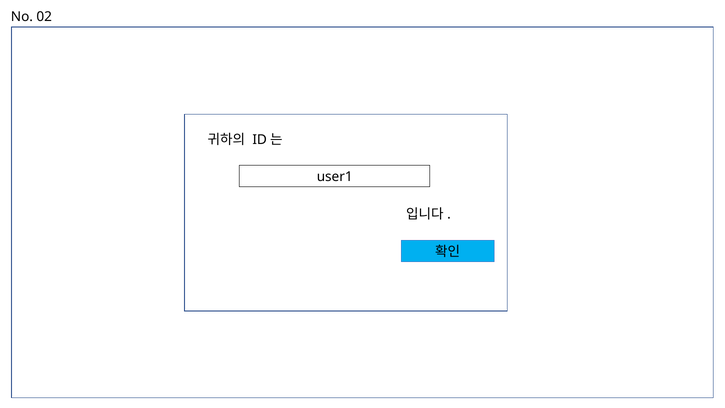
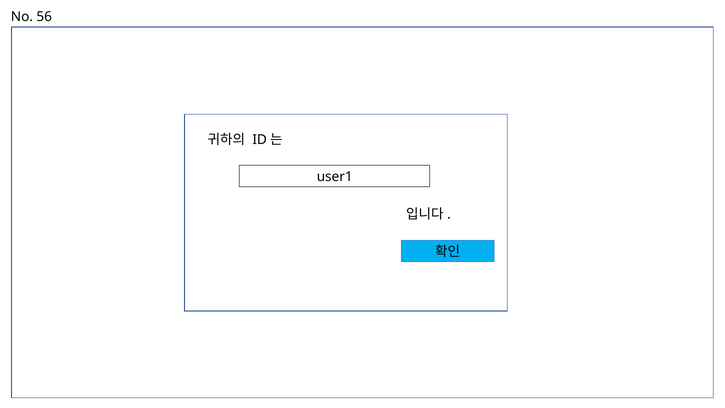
02: 02 -> 56
